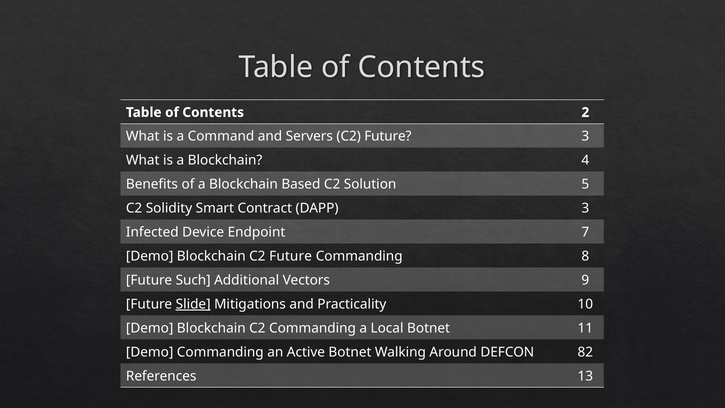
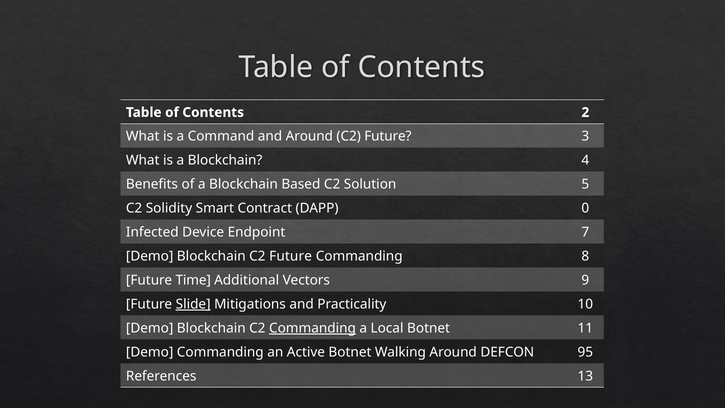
and Servers: Servers -> Around
DAPP 3: 3 -> 0
Such: Such -> Time
Commanding at (312, 328) underline: none -> present
82: 82 -> 95
